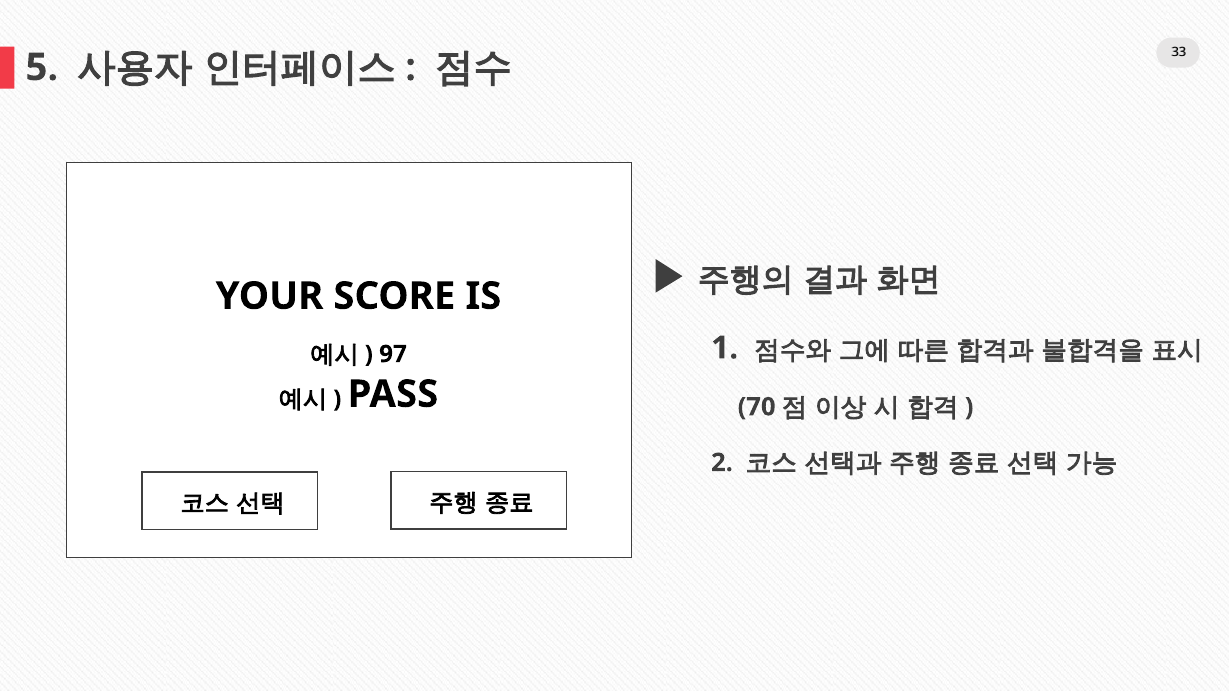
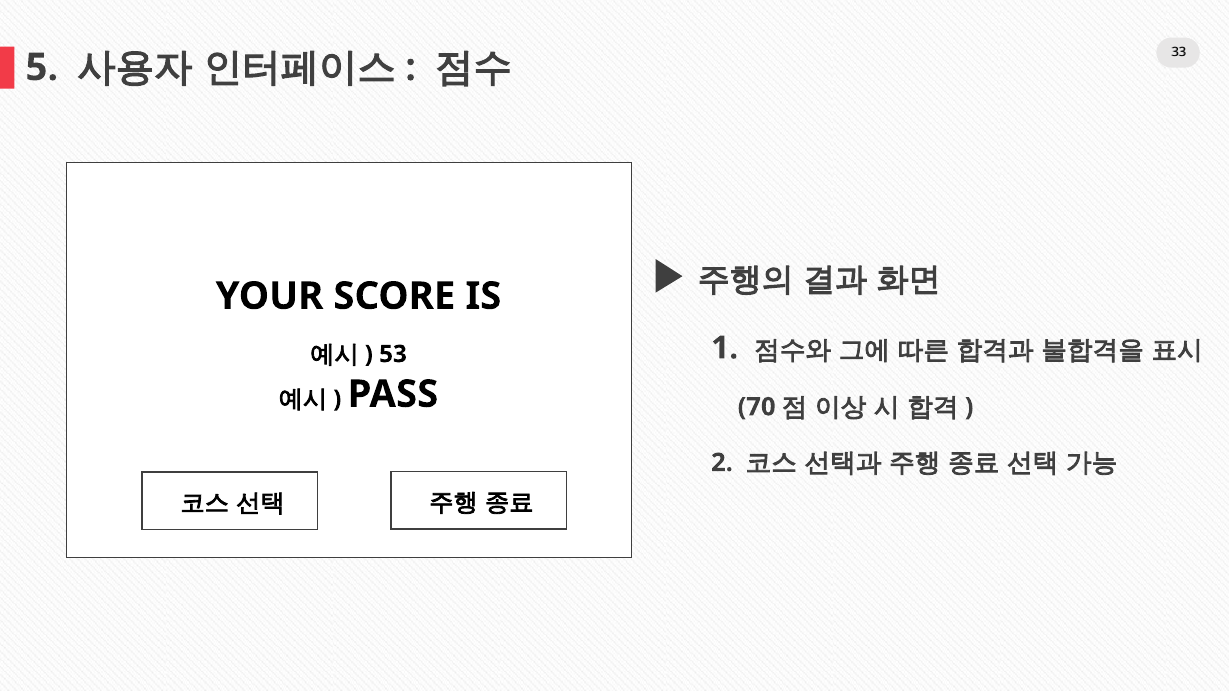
97: 97 -> 53
